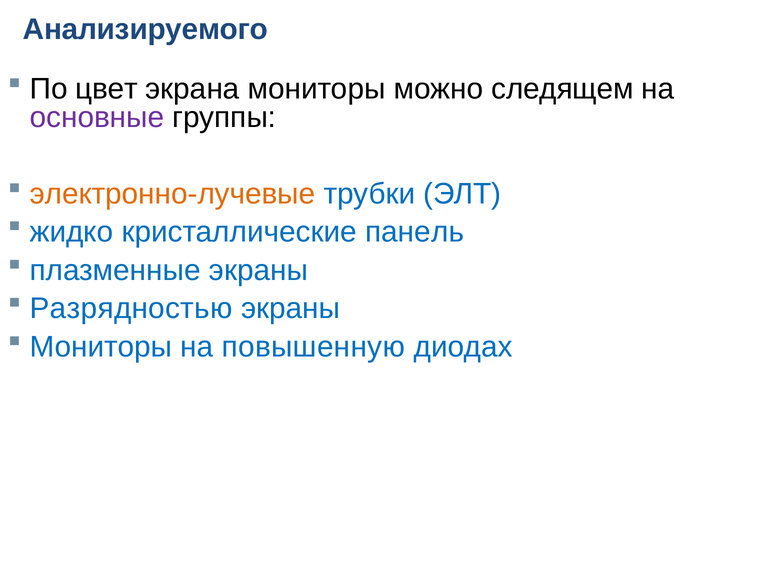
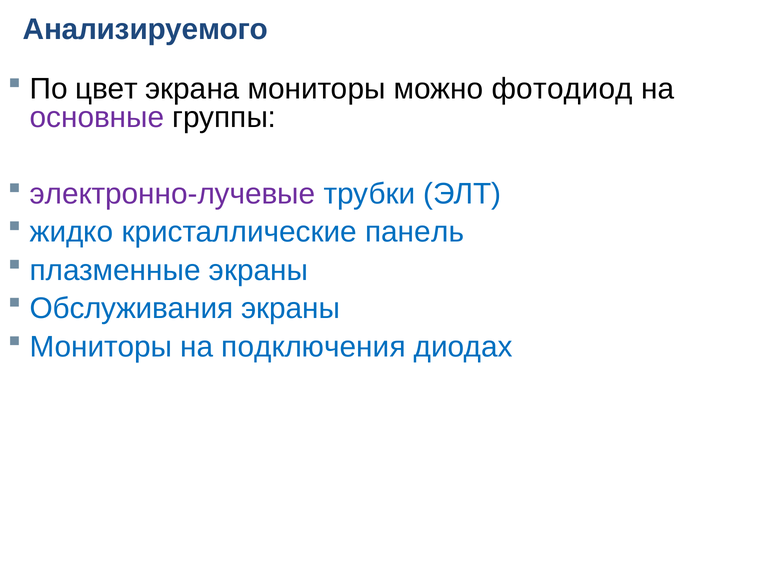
следящем: следящем -> фотодиод
электронно-лучевые colour: orange -> purple
Разрядностью: Разрядностью -> Обслуживания
повышенную: повышенную -> подключения
